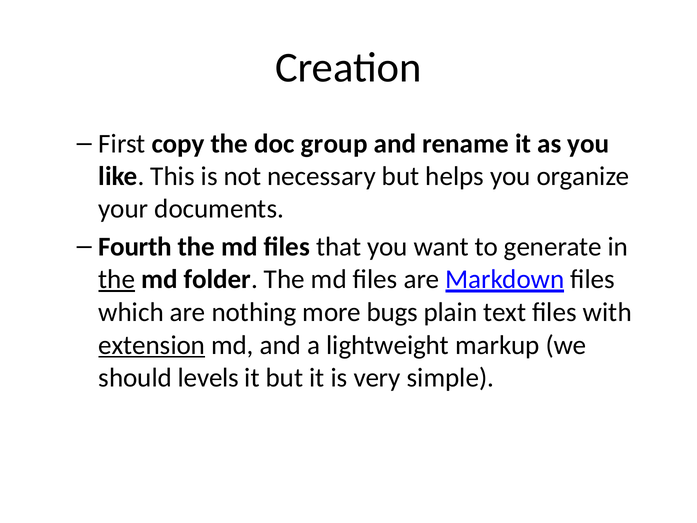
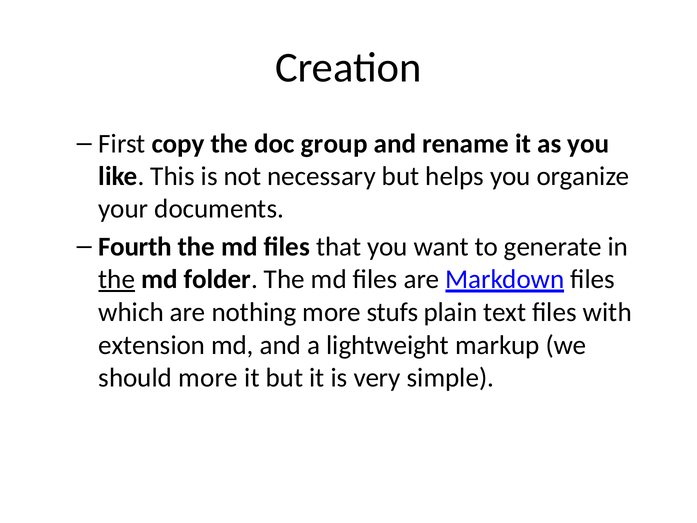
bugs: bugs -> stufs
extension underline: present -> none
should levels: levels -> more
